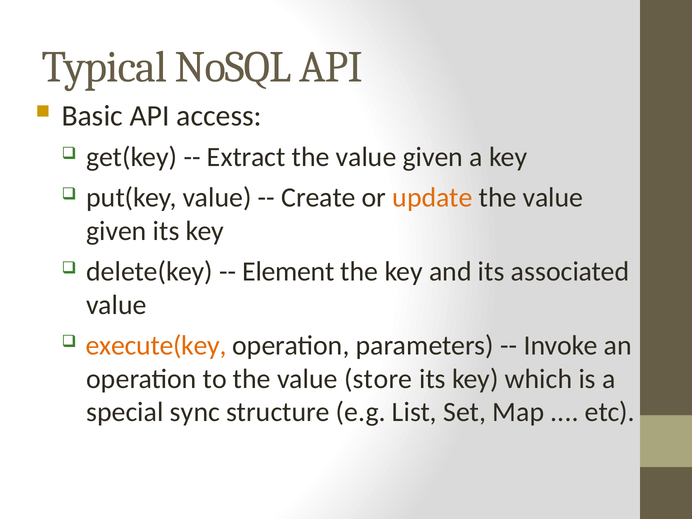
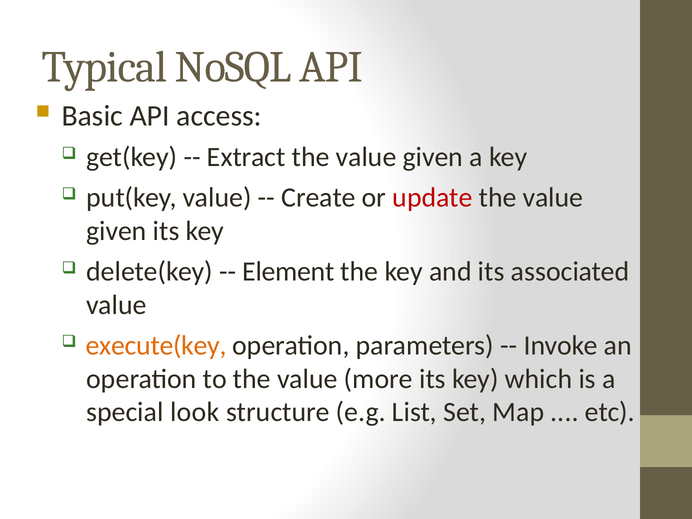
update colour: orange -> red
store: store -> more
sync: sync -> look
